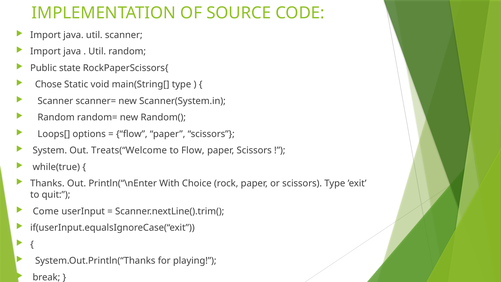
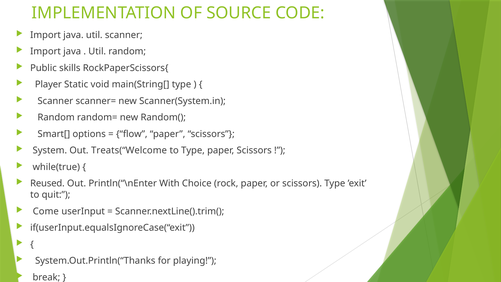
state: state -> skills
Chose: Chose -> Player
Loops[: Loops[ -> Smart[
to Flow: Flow -> Type
Thanks: Thanks -> Reused
